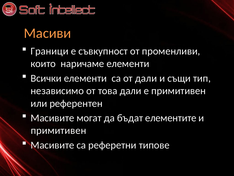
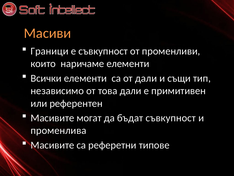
бъдат елементите: елементите -> съвкупност
примитивен at (59, 130): примитивен -> променлива
